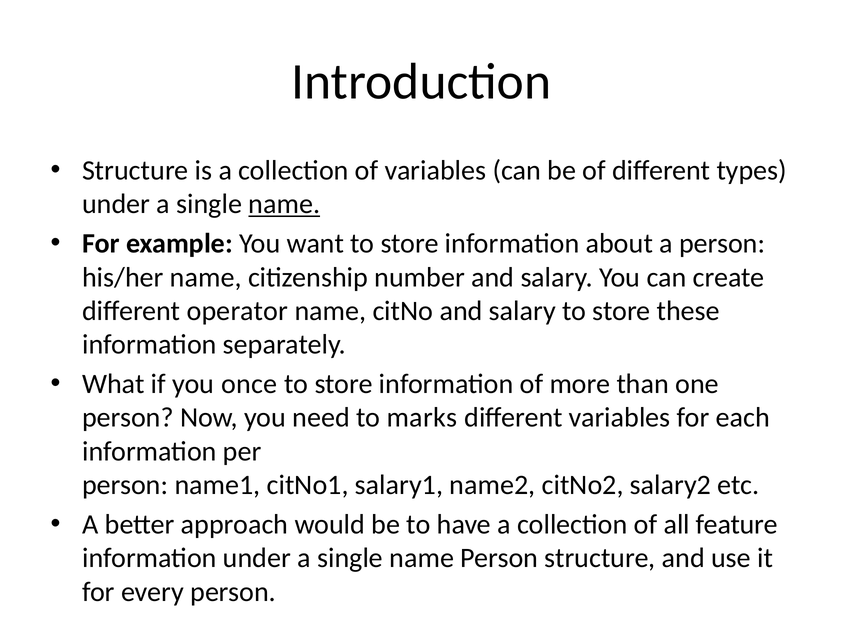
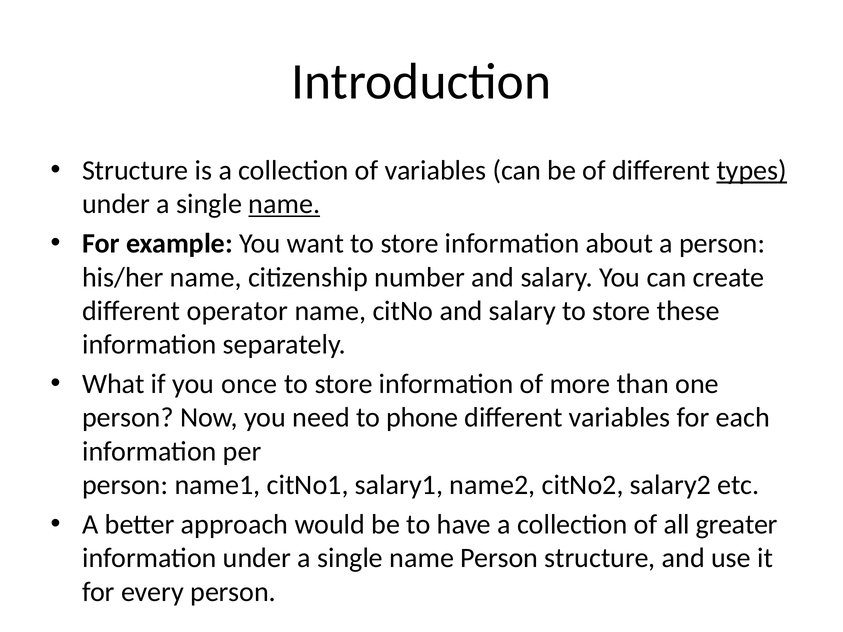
types underline: none -> present
marks: marks -> phone
feature: feature -> greater
